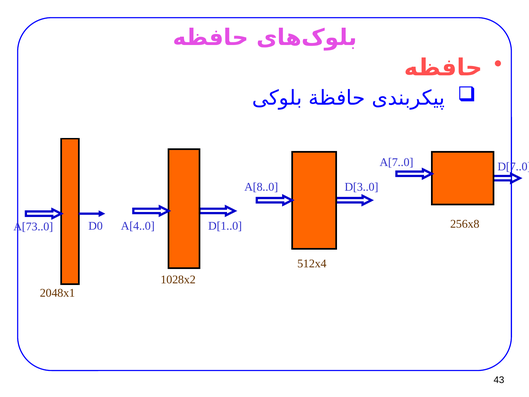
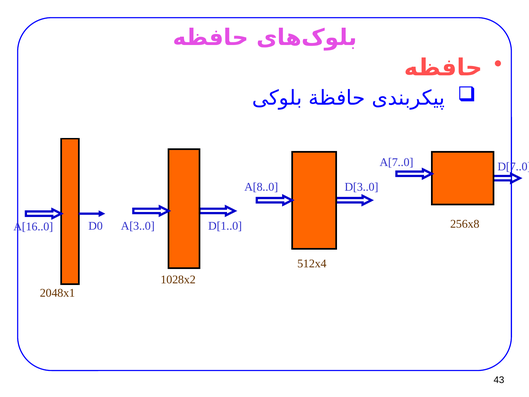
A[4..0: A[4..0 -> A[3..0
A[73..0: A[73..0 -> A[16..0
